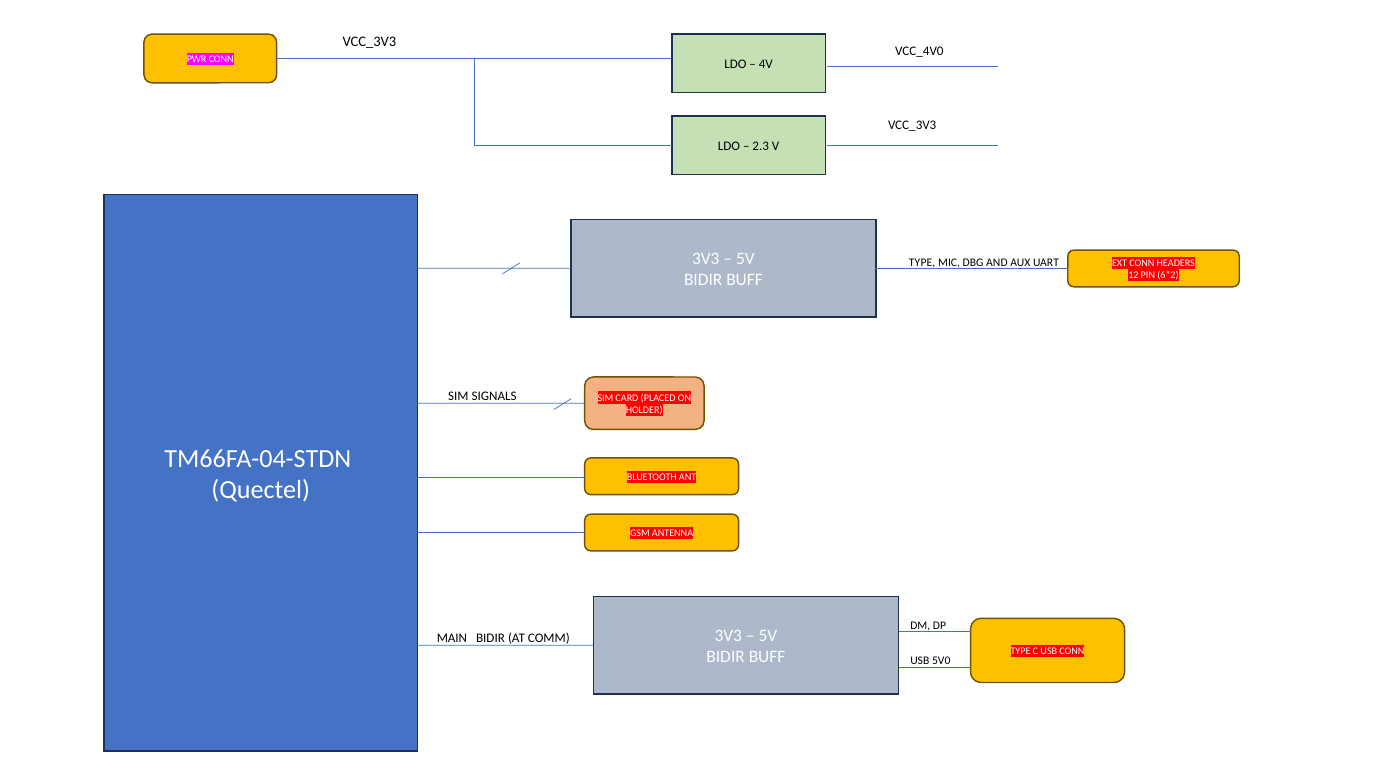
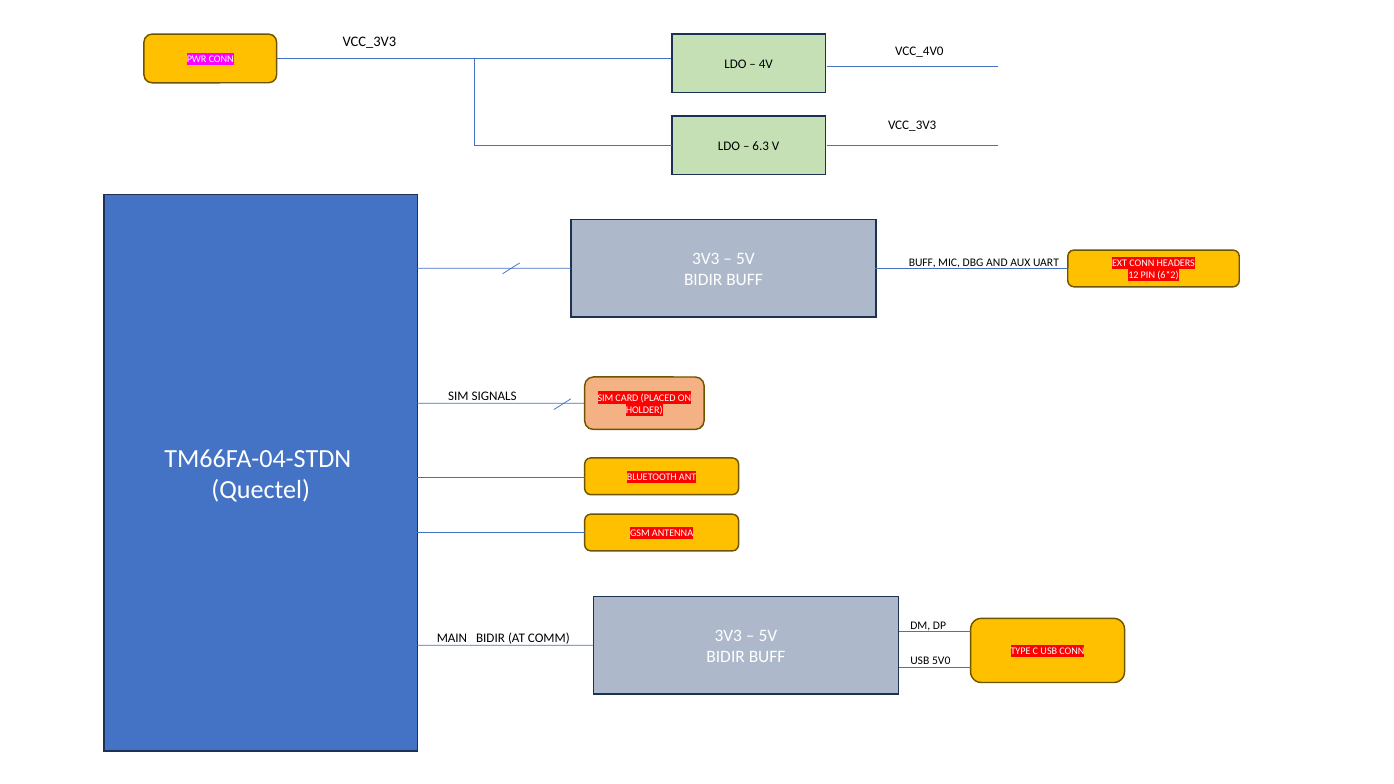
2.3: 2.3 -> 6.3
TYPE at (922, 263): TYPE -> BUFF
